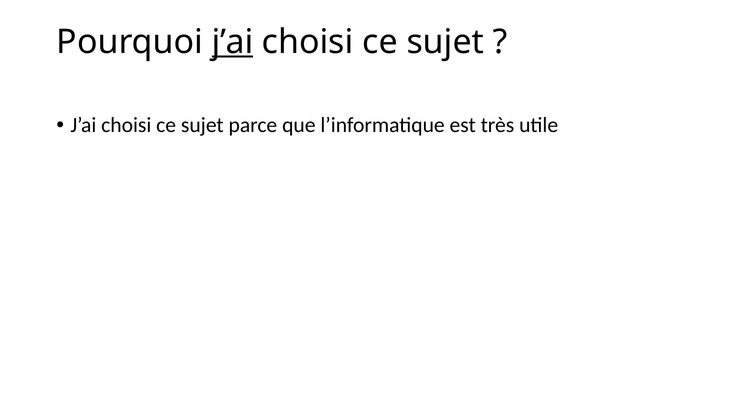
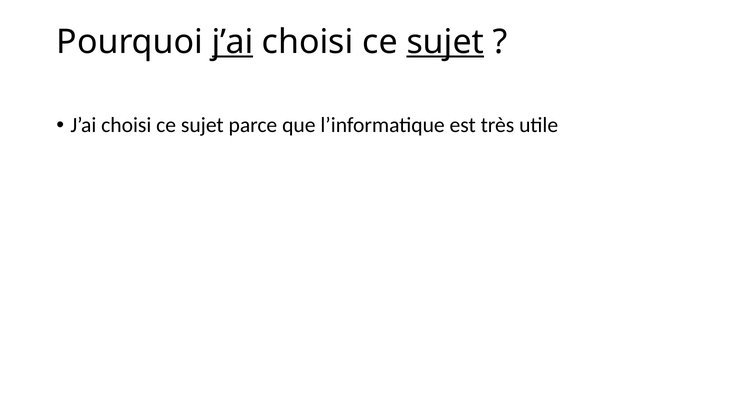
sujet at (445, 42) underline: none -> present
